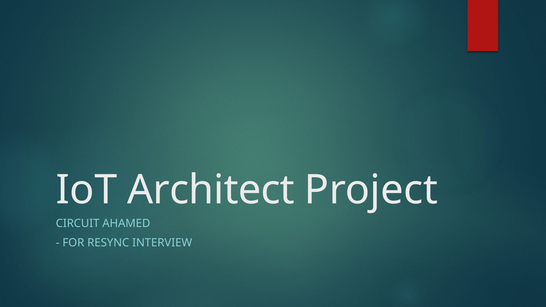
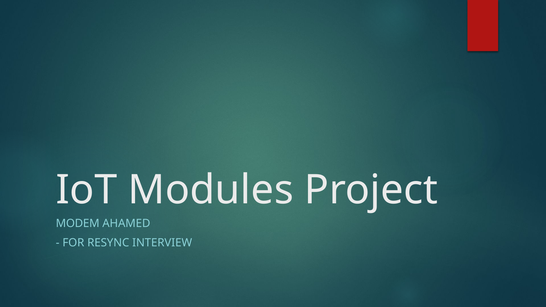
Architect: Architect -> Modules
CIRCUIT: CIRCUIT -> MODEM
